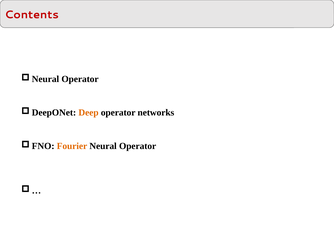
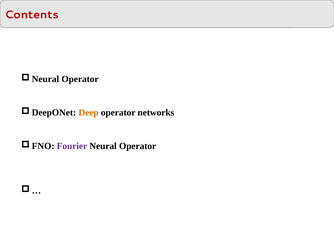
Fourier colour: orange -> purple
